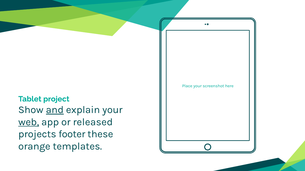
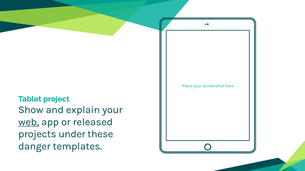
and underline: present -> none
footer: footer -> under
orange: orange -> danger
